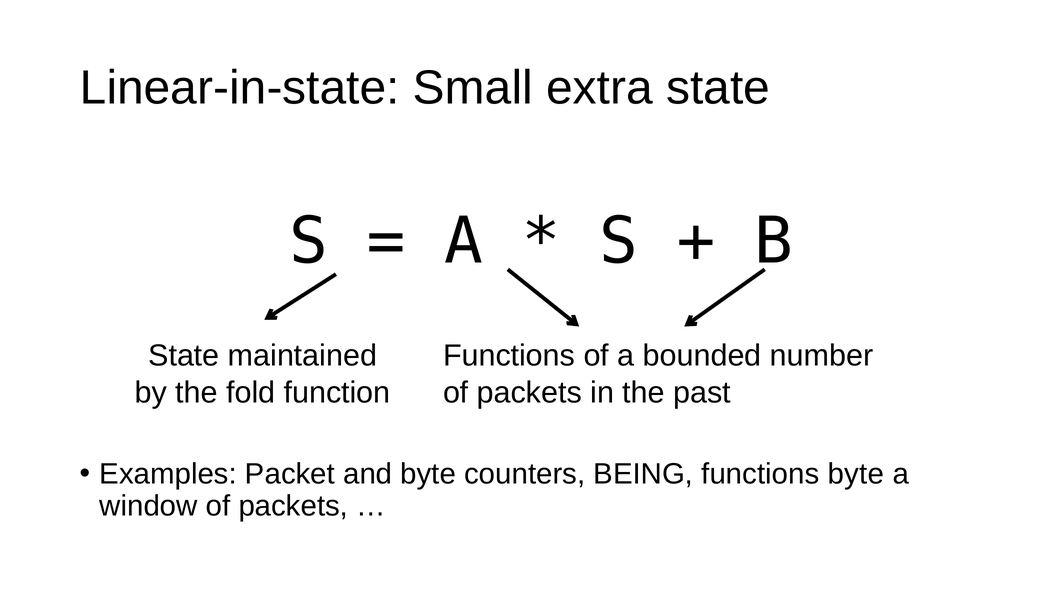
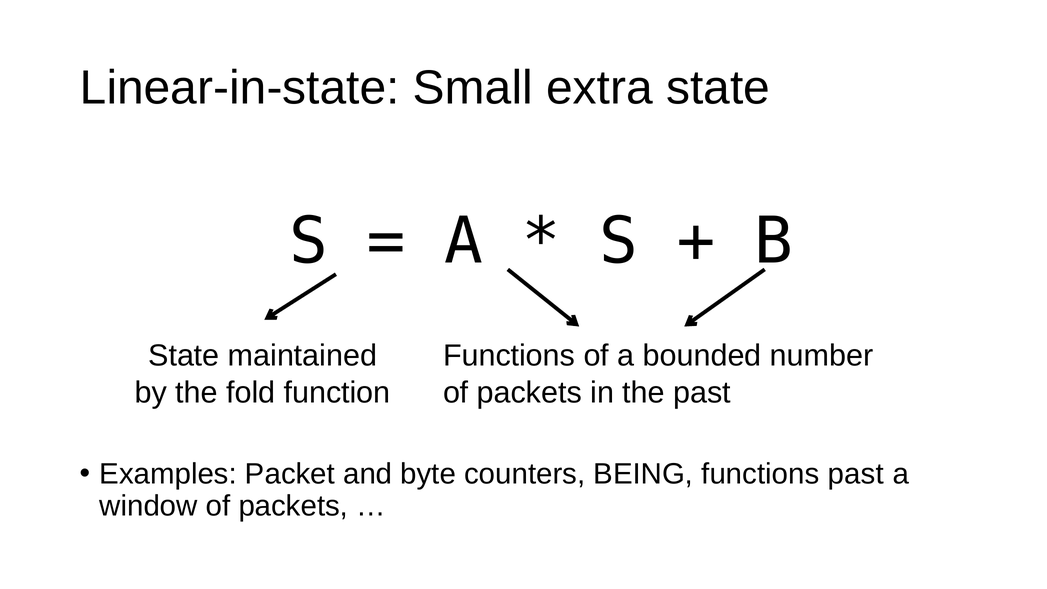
functions byte: byte -> past
